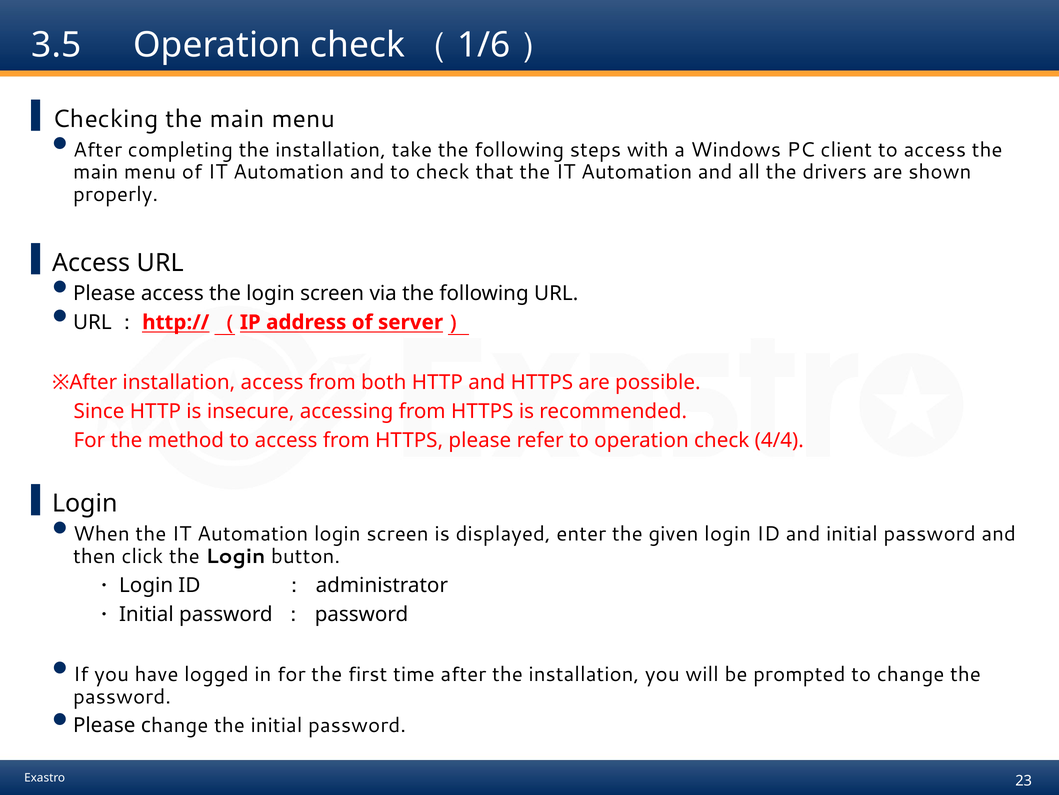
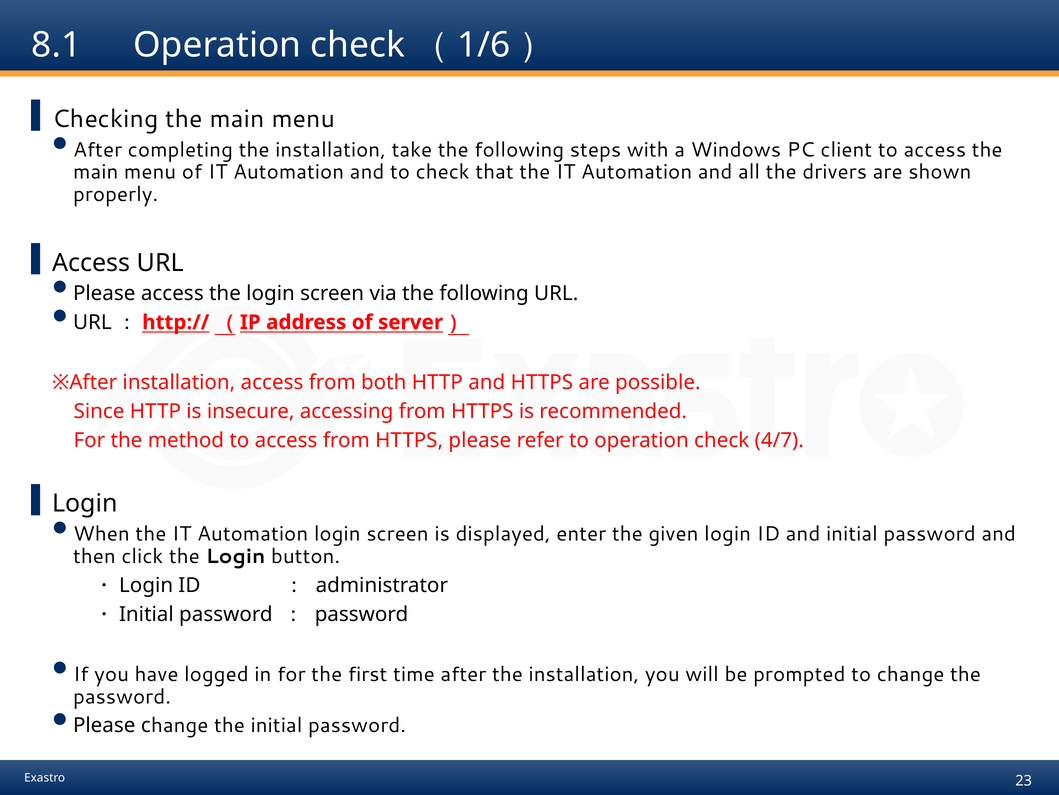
3.5: 3.5 -> 8.1
4/4: 4/4 -> 4/7
